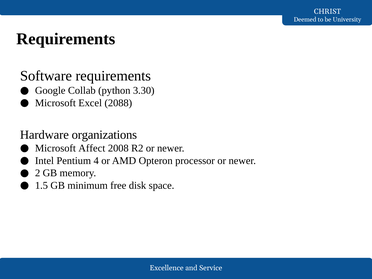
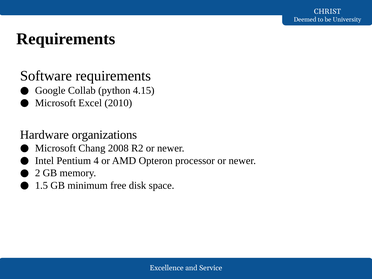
3.30: 3.30 -> 4.15
2088: 2088 -> 2010
Affect: Affect -> Chang
